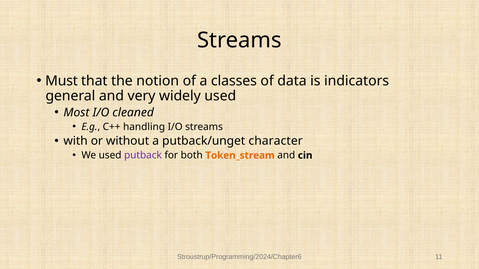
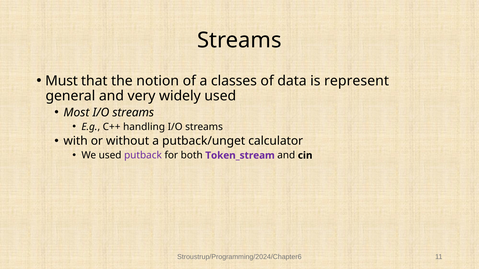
indicators: indicators -> represent
Most I/O cleaned: cleaned -> streams
character: character -> calculator
Token_stream colour: orange -> purple
